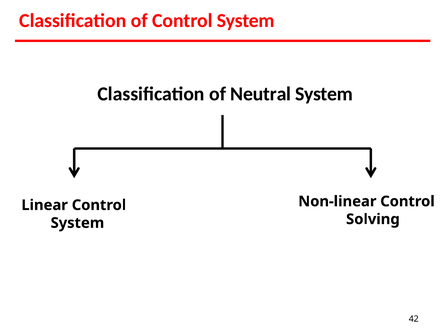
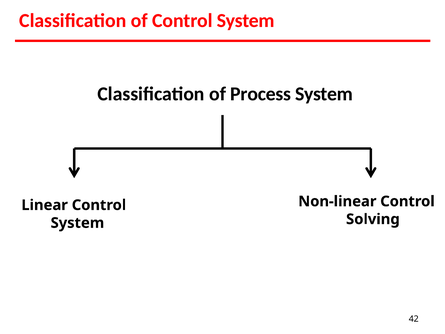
Neutral: Neutral -> Process
